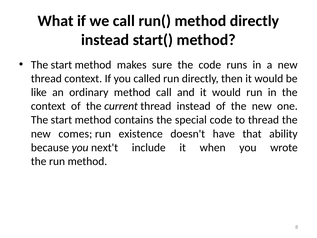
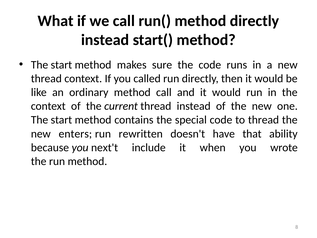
comes: comes -> enters
existence: existence -> rewritten
